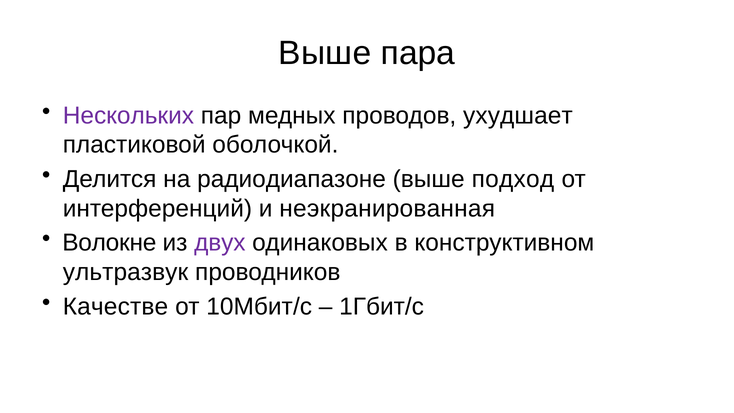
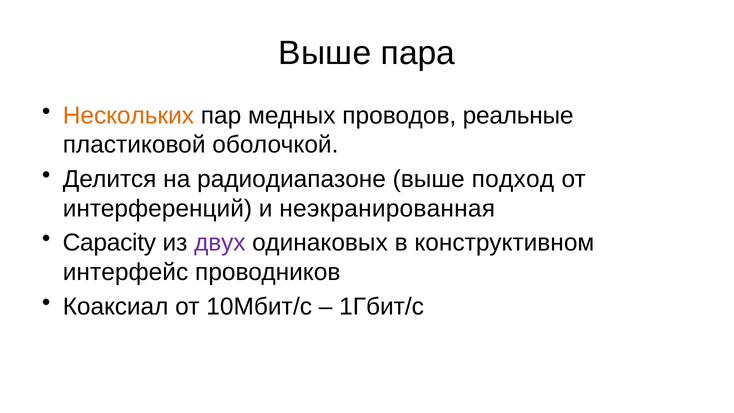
Нескольких colour: purple -> orange
ухудшает: ухудшает -> реальные
Волокне: Волокне -> Capacity
ультразвук: ультразвук -> интерфейс
Качестве: Качестве -> Коаксиал
